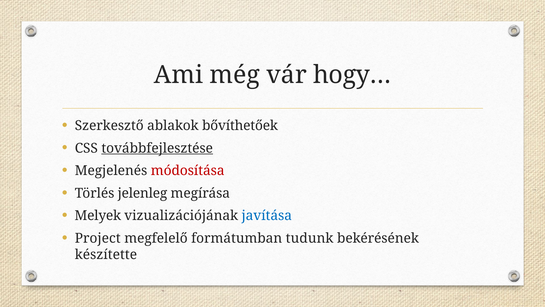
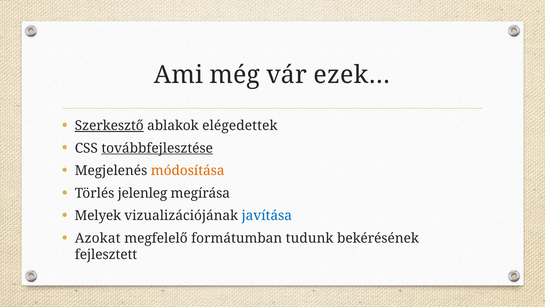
hogy…: hogy… -> ezek…
Szerkesztő underline: none -> present
bővíthetőek: bővíthetőek -> elégedettek
módosítása colour: red -> orange
Project: Project -> Azokat
készítette: készítette -> fejlesztett
